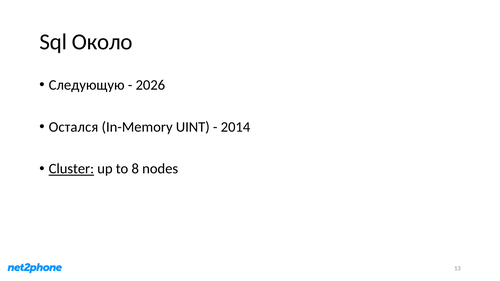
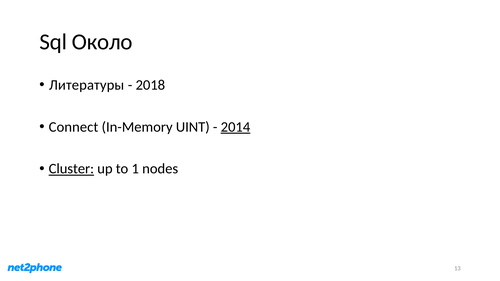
Следующую: Следующую -> Литературы
2026: 2026 -> 2018
Остался: Остался -> Connect
2014 underline: none -> present
8: 8 -> 1
